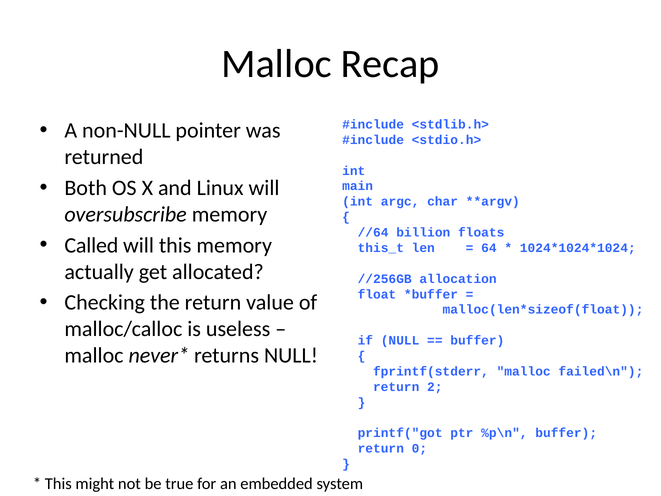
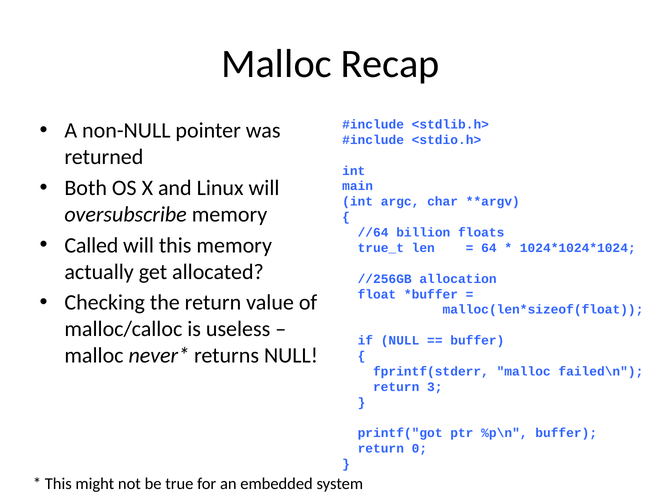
this_t: this_t -> true_t
2: 2 -> 3
